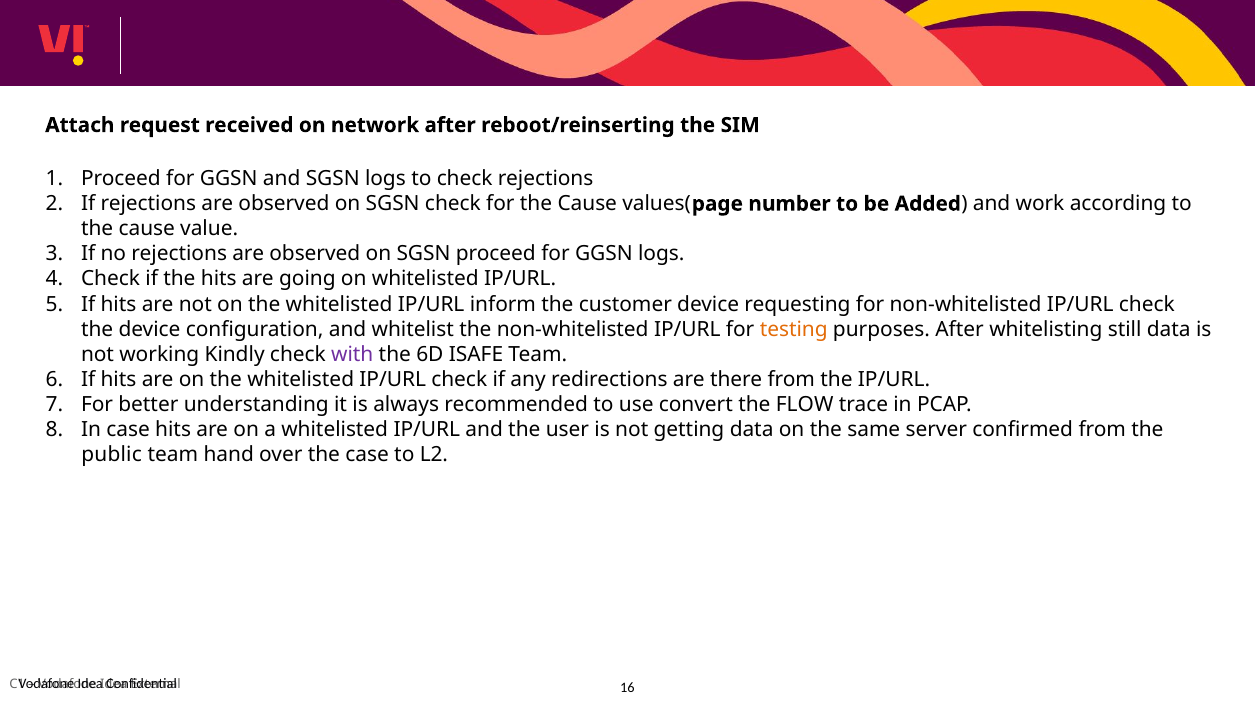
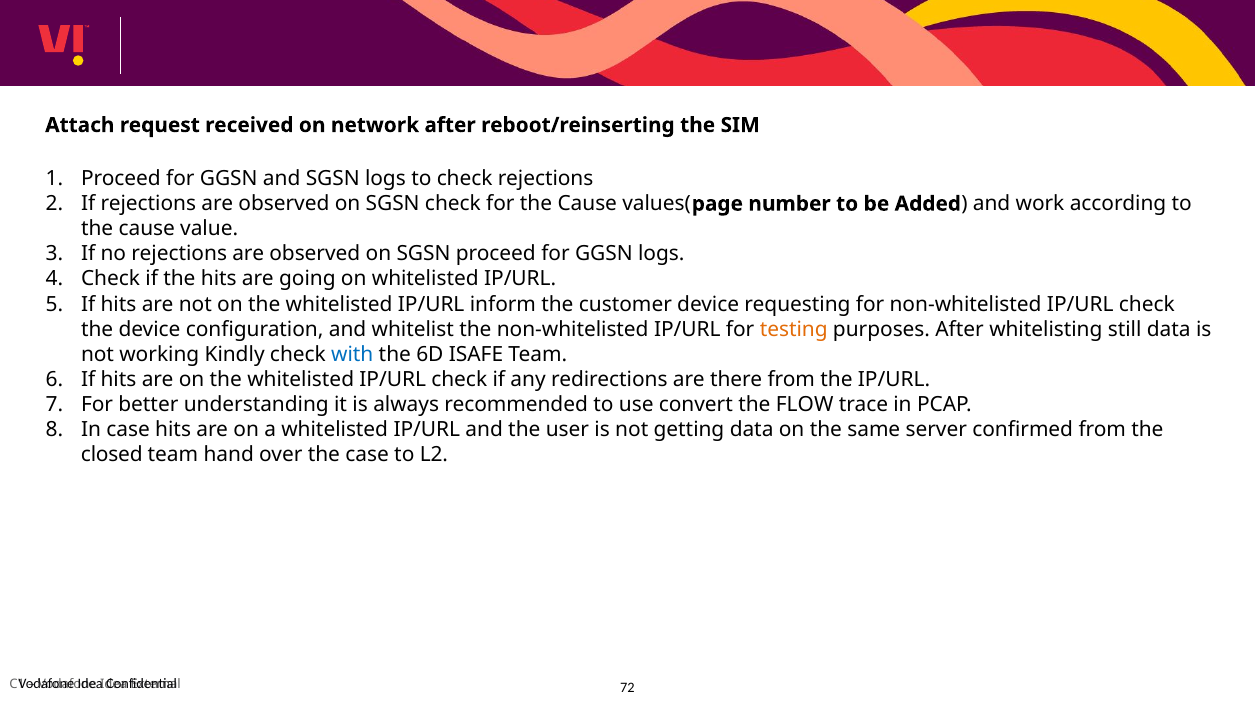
with colour: purple -> blue
public: public -> closed
16: 16 -> 72
